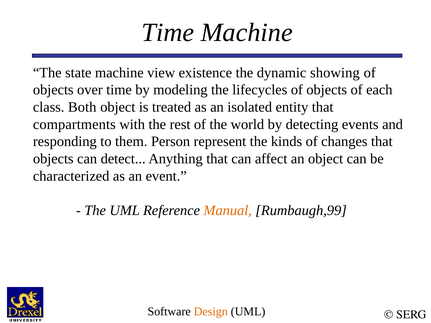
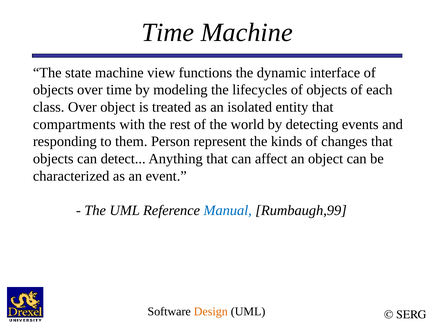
existence: existence -> functions
showing: showing -> interface
class Both: Both -> Over
Manual colour: orange -> blue
